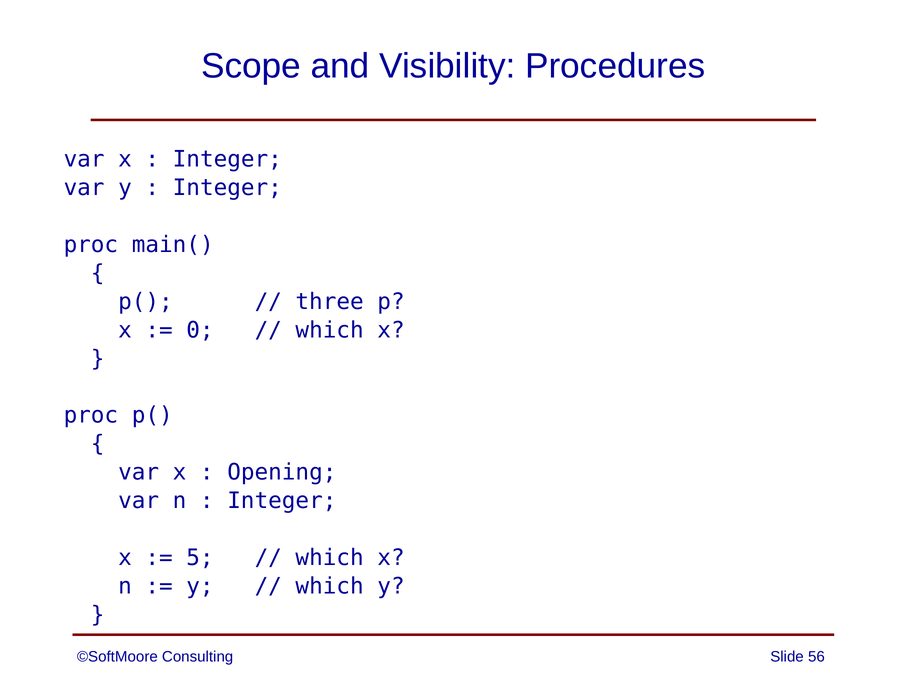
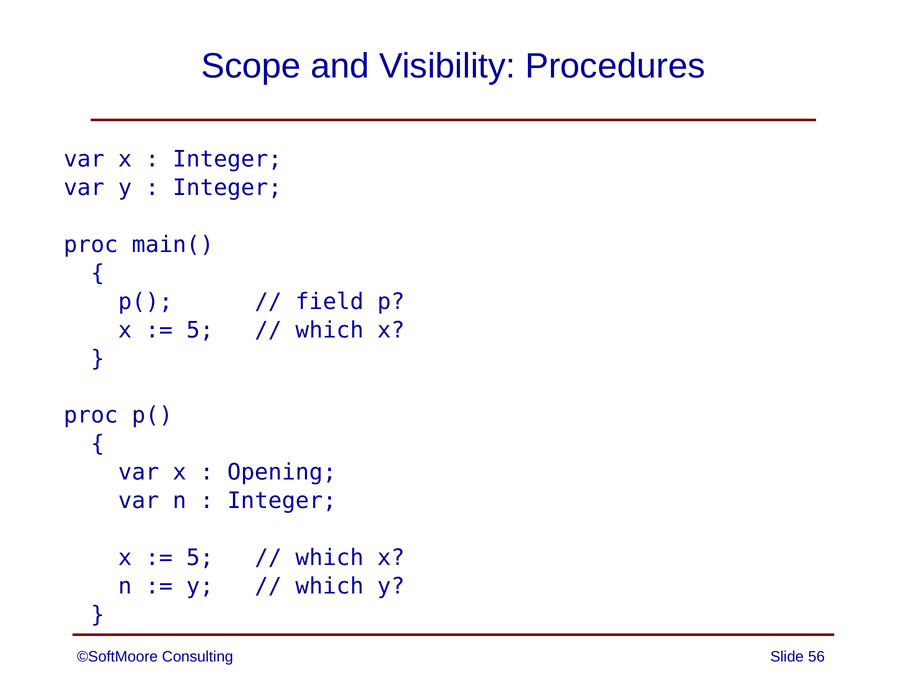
three: three -> field
0 at (200, 330): 0 -> 5
